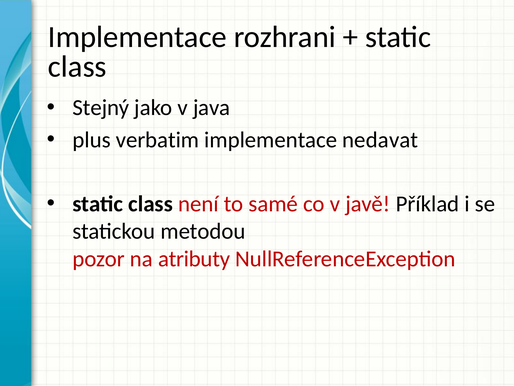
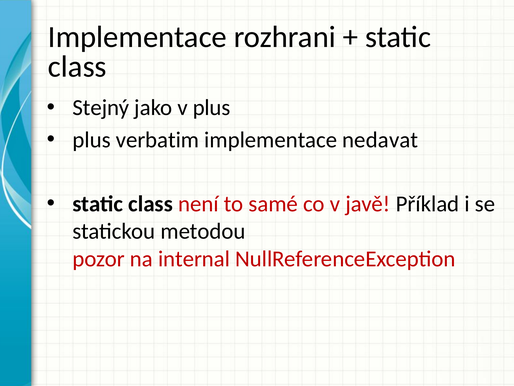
v java: java -> plus
atributy: atributy -> internal
